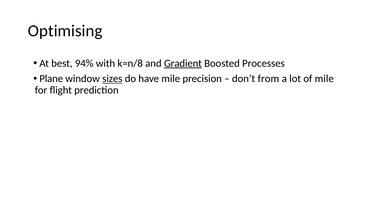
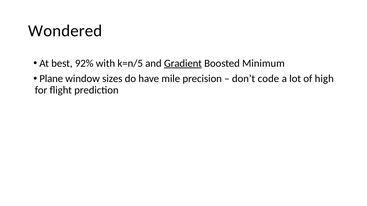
Optimising: Optimising -> Wondered
94%: 94% -> 92%
k=n/8: k=n/8 -> k=n/5
Processes: Processes -> Minimum
sizes underline: present -> none
from: from -> code
of mile: mile -> high
